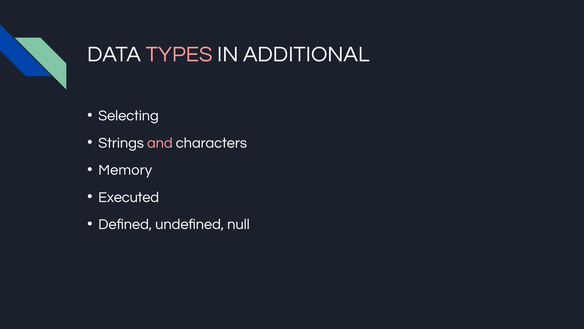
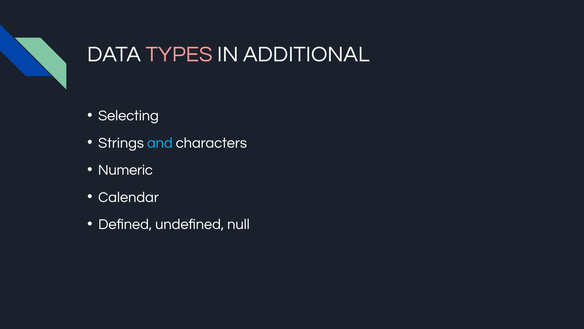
and colour: pink -> light blue
Memory: Memory -> Numeric
Executed: Executed -> Calendar
